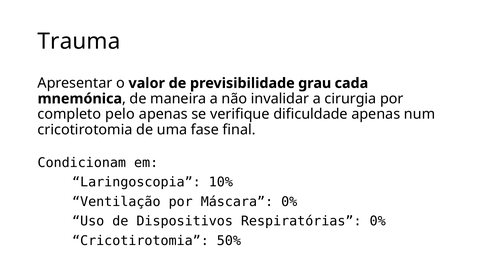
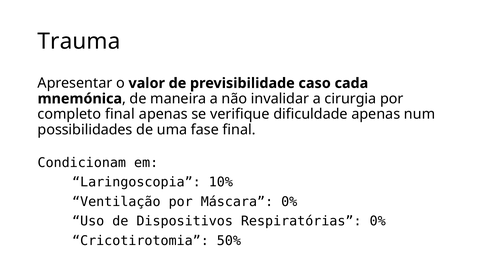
grau: grau -> caso
completo pelo: pelo -> final
cricotirotomia at (85, 130): cricotirotomia -> possibilidades
